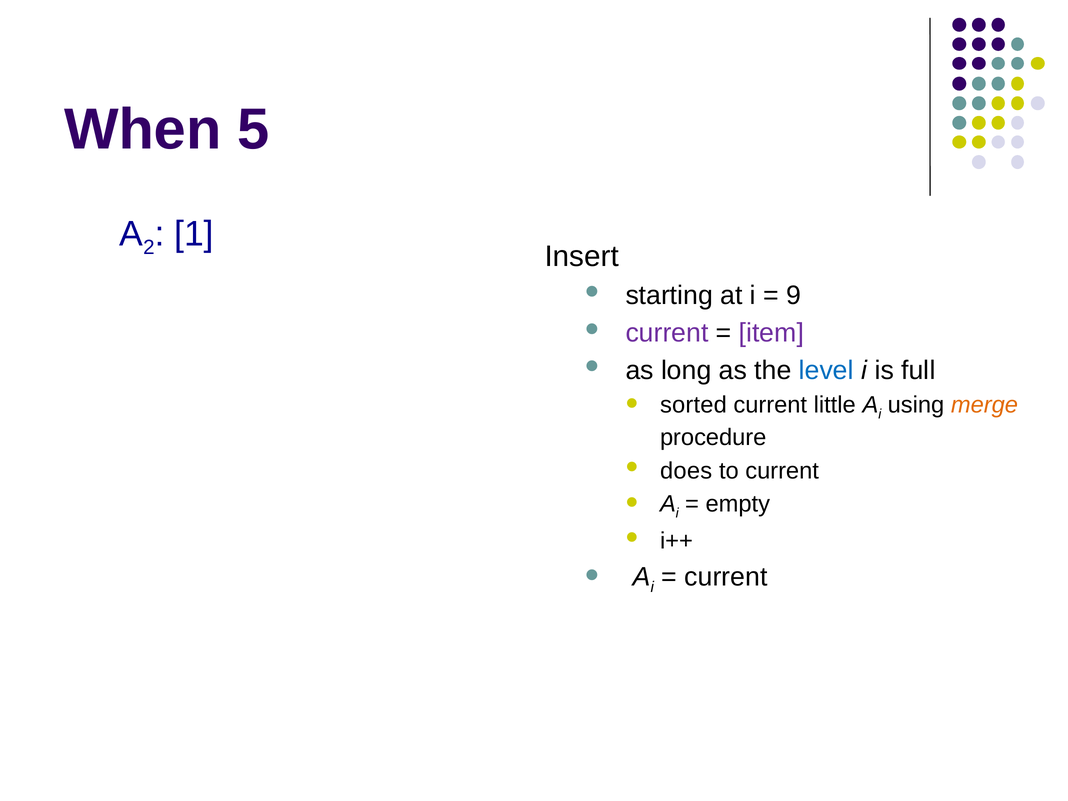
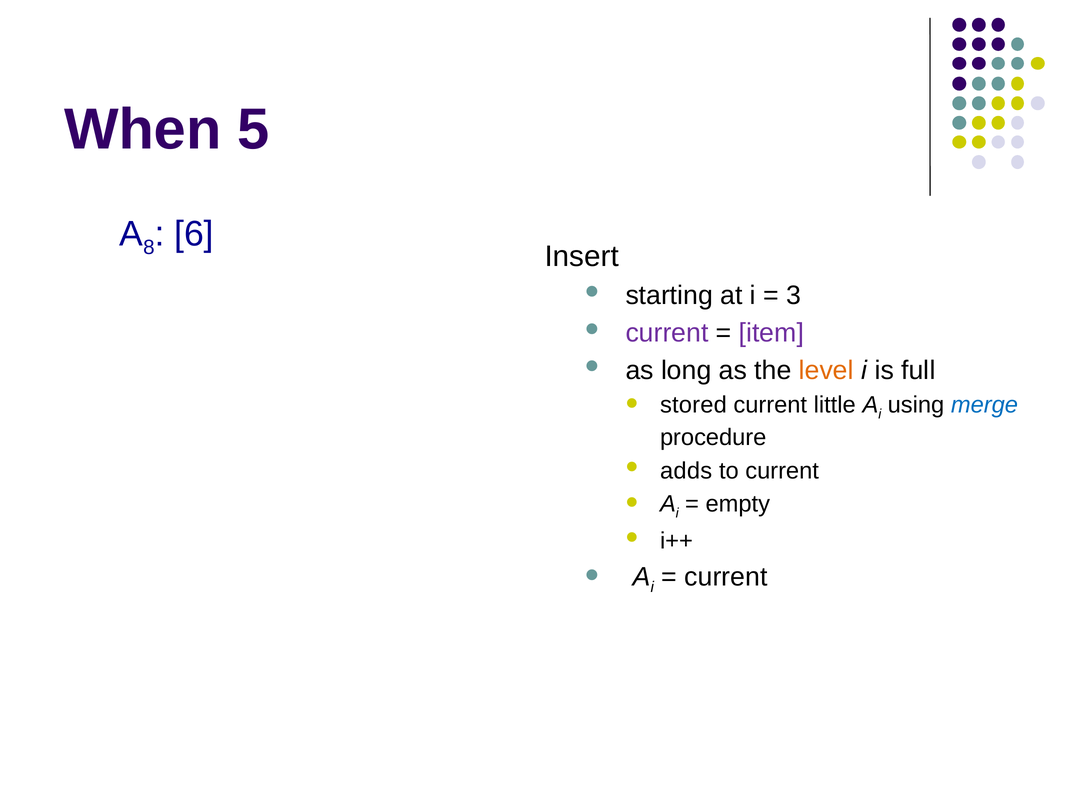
2: 2 -> 8
1: 1 -> 6
9: 9 -> 3
level colour: blue -> orange
sorted: sorted -> stored
merge colour: orange -> blue
does: does -> adds
